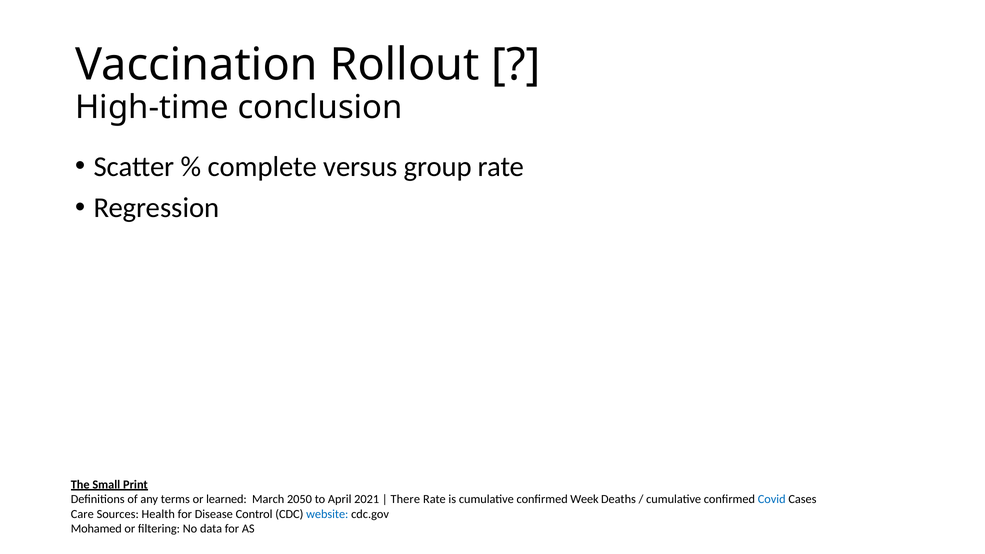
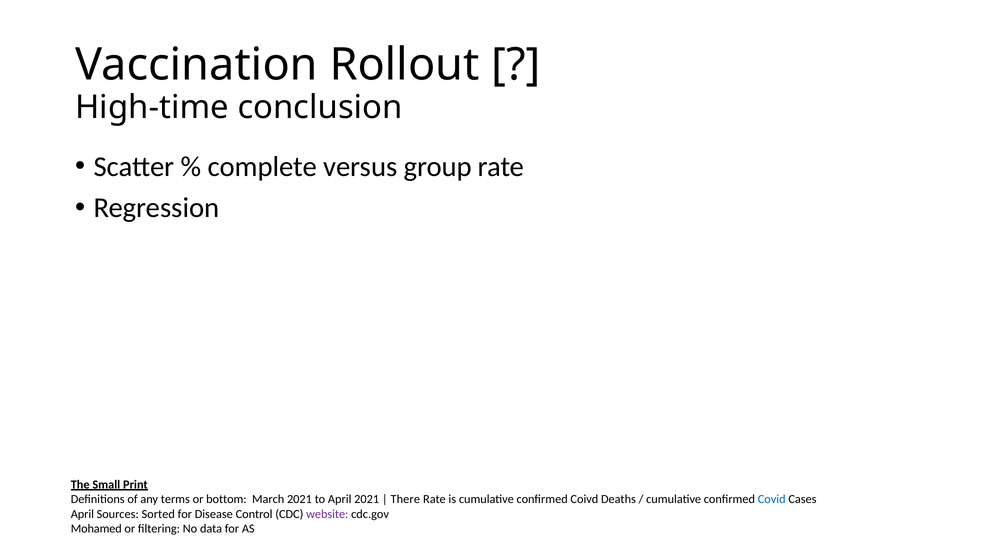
learned: learned -> bottom
March 2050: 2050 -> 2021
Week: Week -> Coivd
Care at (82, 514): Care -> April
Health: Health -> Sorted
website colour: blue -> purple
